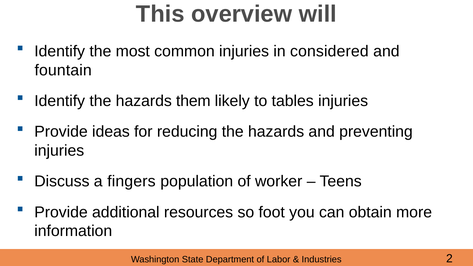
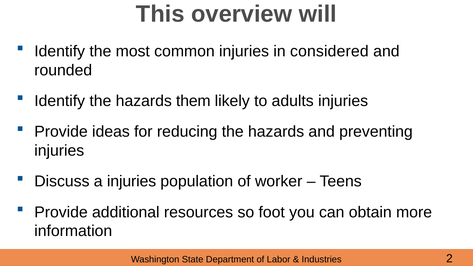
fountain: fountain -> rounded
tables: tables -> adults
a fingers: fingers -> injuries
